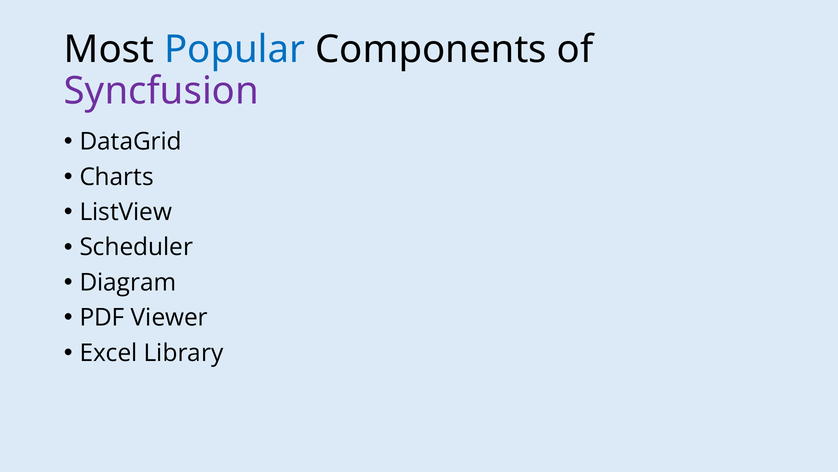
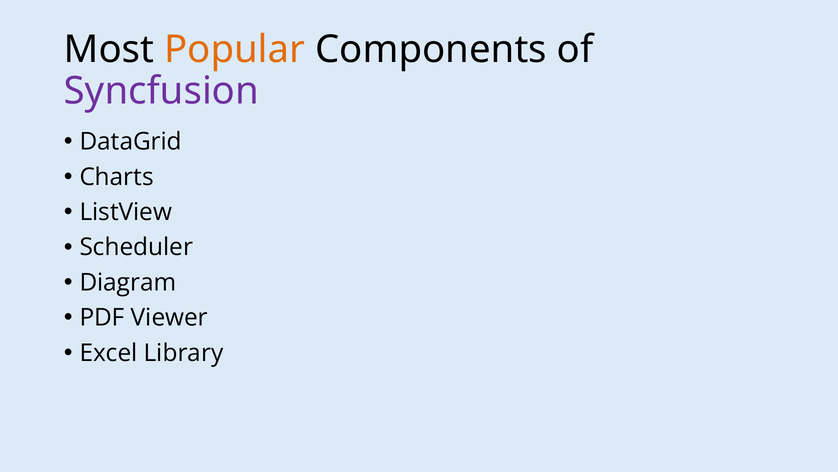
Popular colour: blue -> orange
